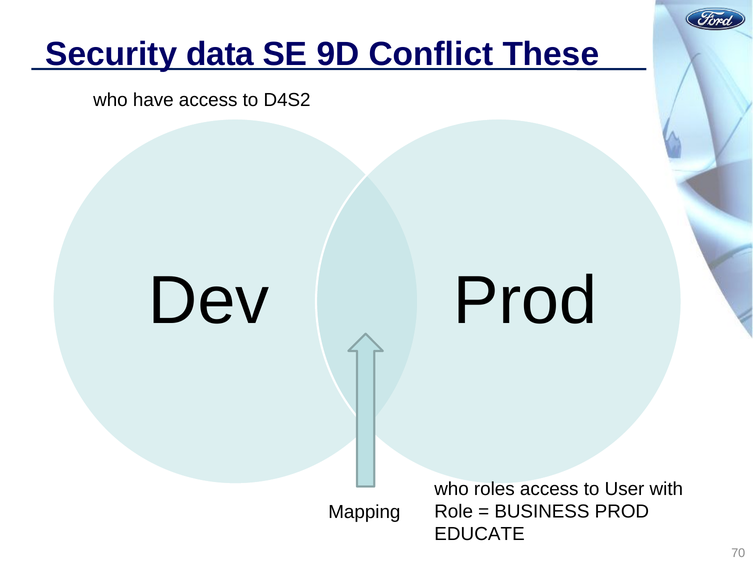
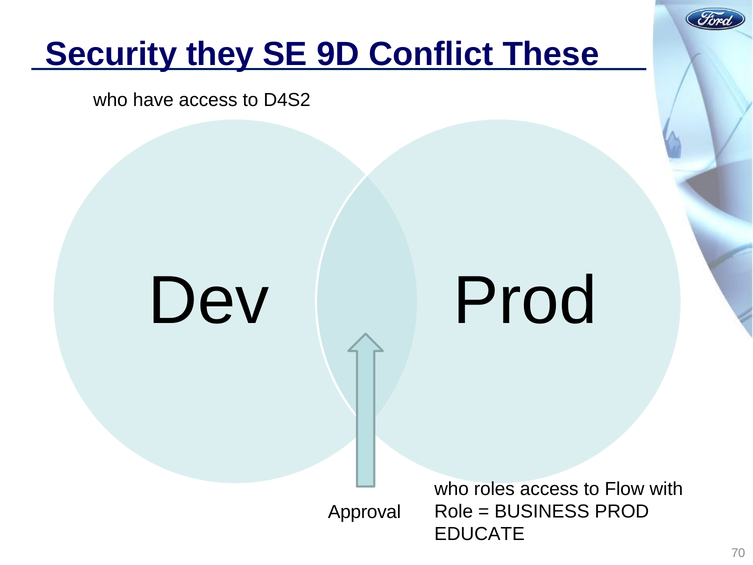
data: data -> they
User: User -> Flow
Mapping: Mapping -> Approval
